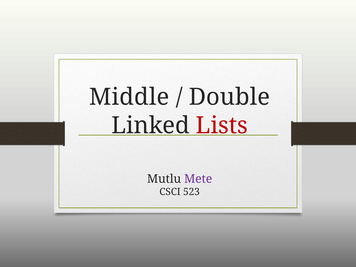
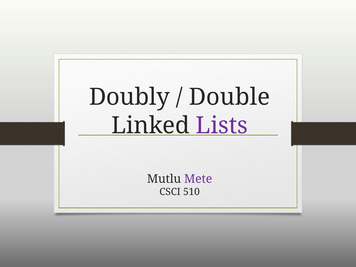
Middle: Middle -> Doubly
Lists colour: red -> purple
523: 523 -> 510
